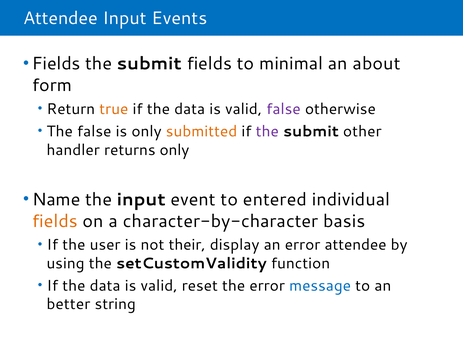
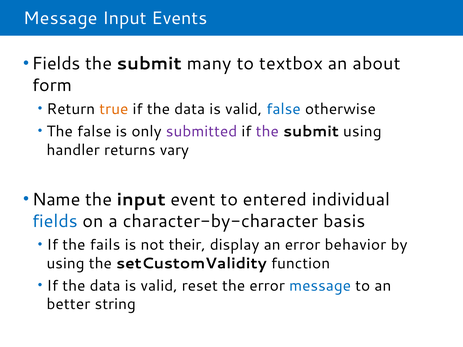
Attendee at (61, 18): Attendee -> Message
submit fields: fields -> many
minimal: minimal -> textbox
false at (283, 109) colour: purple -> blue
submitted colour: orange -> purple
submit other: other -> using
returns only: only -> vary
fields at (55, 221) colour: orange -> blue
user: user -> fails
error attendee: attendee -> behavior
